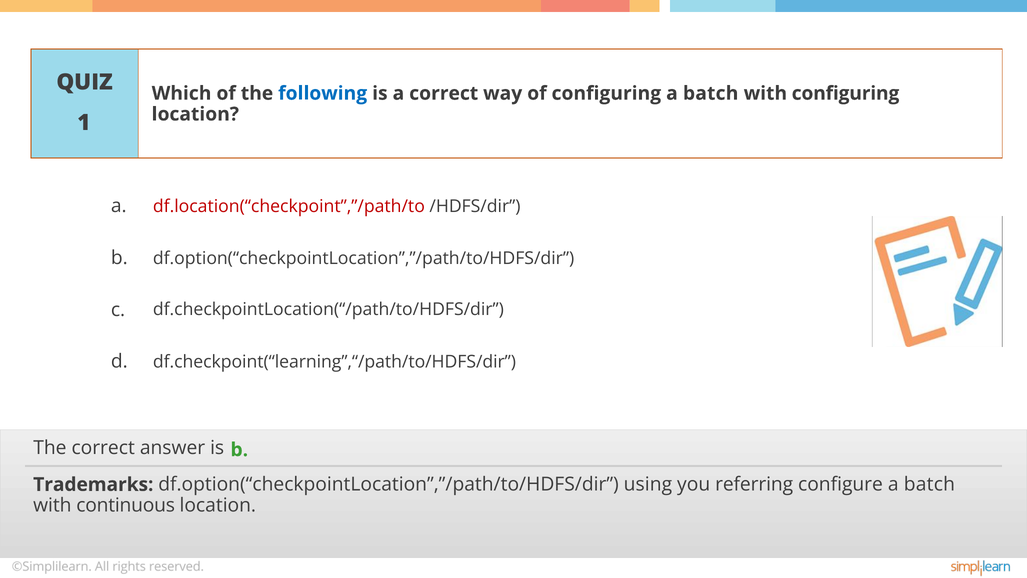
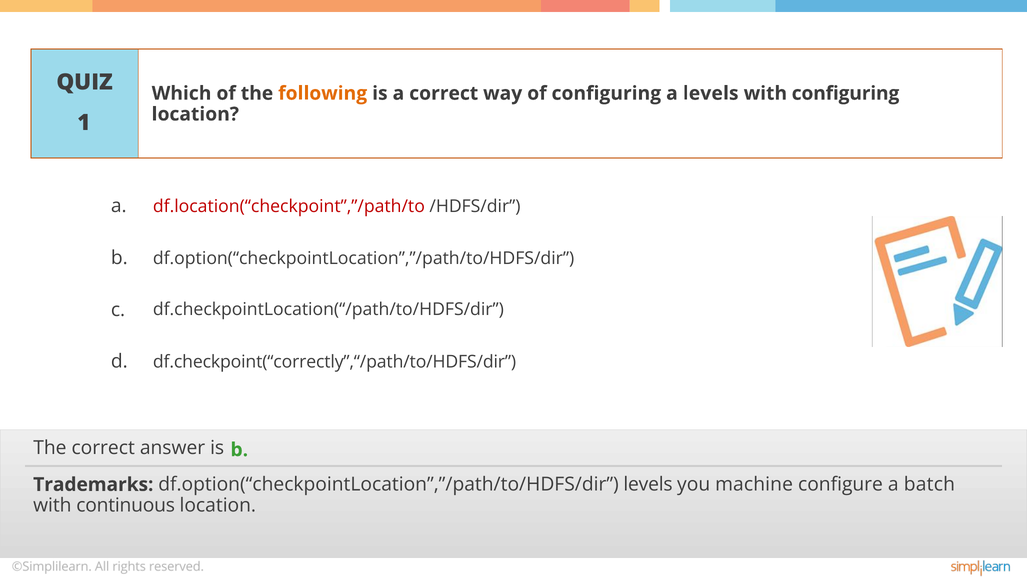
following colour: blue -> orange
configuring a batch: batch -> levels
df.checkpoint(“learning”,“/path/to/HDFS/dir: df.checkpoint(“learning”,“/path/to/HDFS/dir -> df.checkpoint(“correctly”,“/path/to/HDFS/dir
df.option(“checkpointLocation”,”/path/to/HDFS/dir using: using -> levels
referring: referring -> machine
